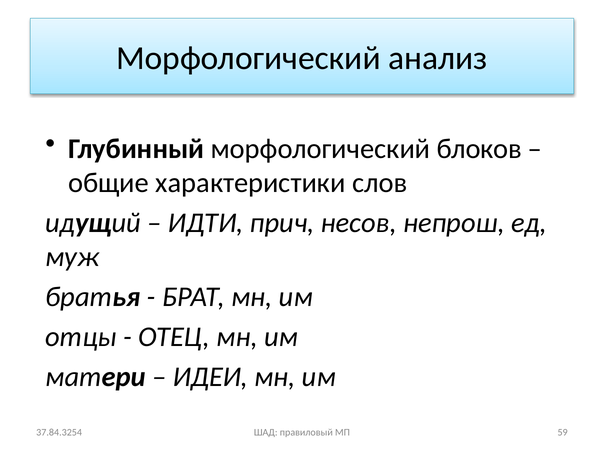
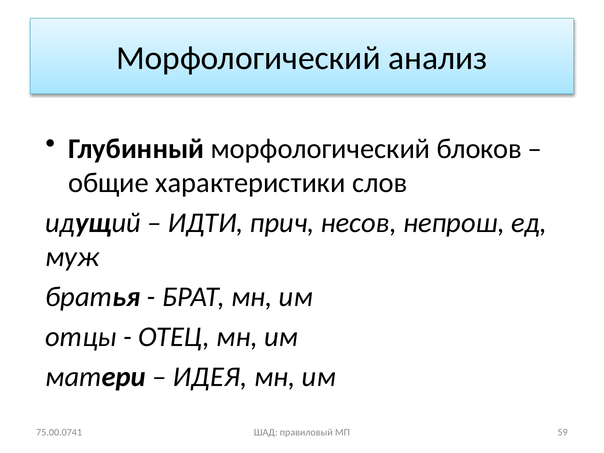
ИДЕИ: ИДЕИ -> ИДЕЯ
37.84.3254: 37.84.3254 -> 75.00.0741
